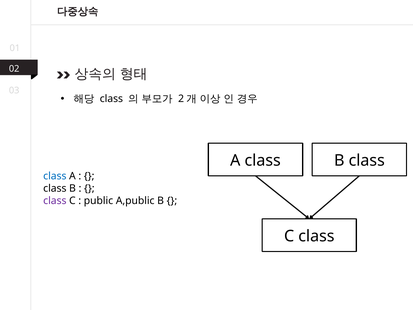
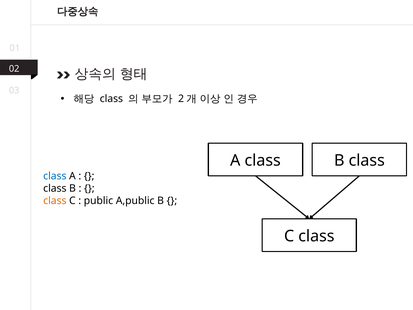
class at (55, 201) colour: purple -> orange
